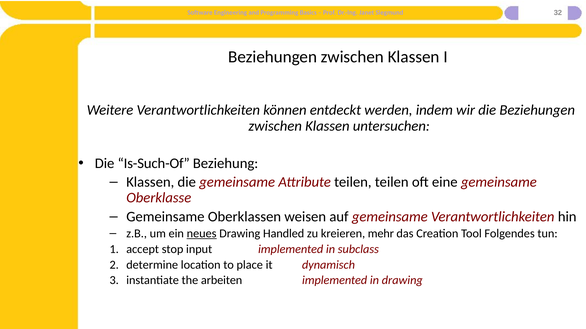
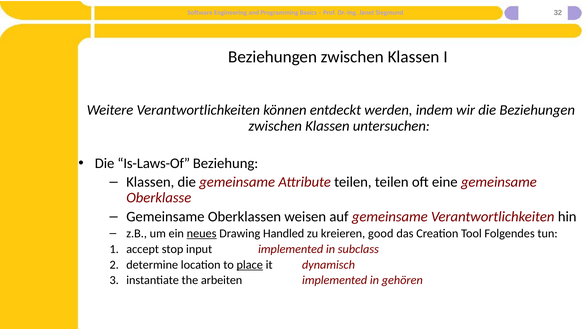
Is-Such-Of: Is-Such-Of -> Is-Laws-Of
mehr: mehr -> good
place underline: none -> present
in drawing: drawing -> gehören
